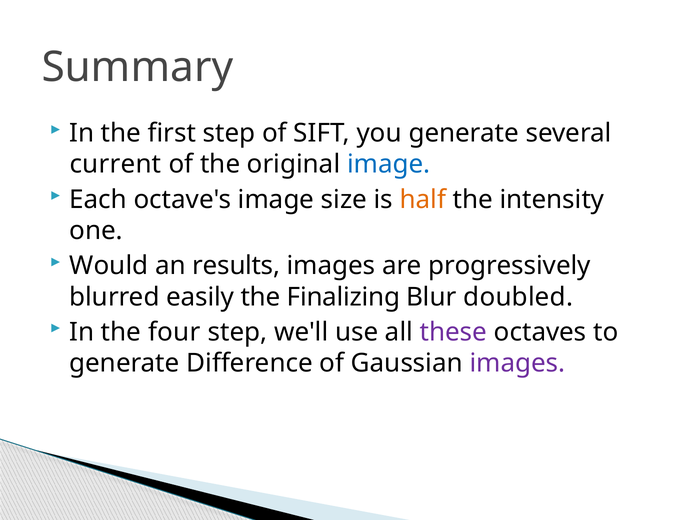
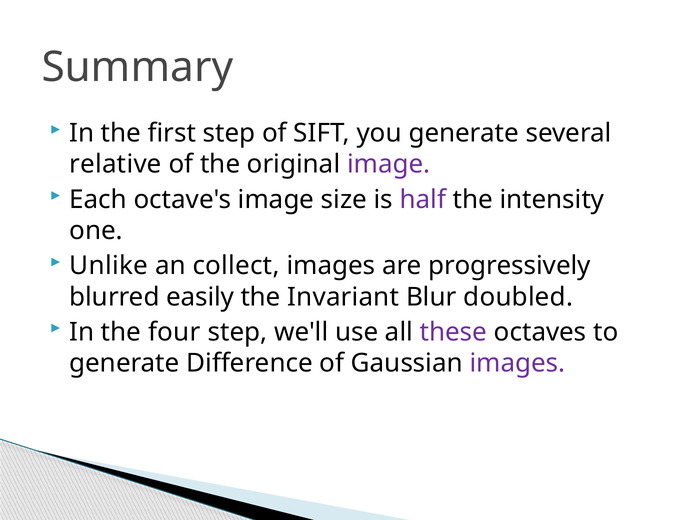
current: current -> relative
image at (389, 165) colour: blue -> purple
half colour: orange -> purple
Would: Would -> Unlike
results: results -> collect
Finalizing: Finalizing -> Invariant
